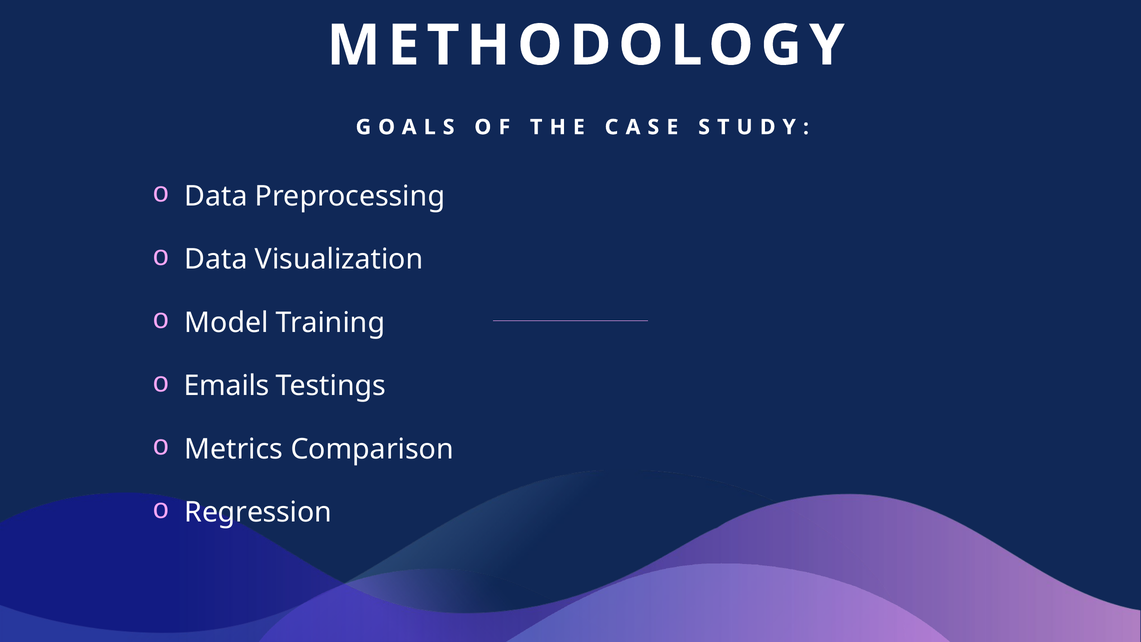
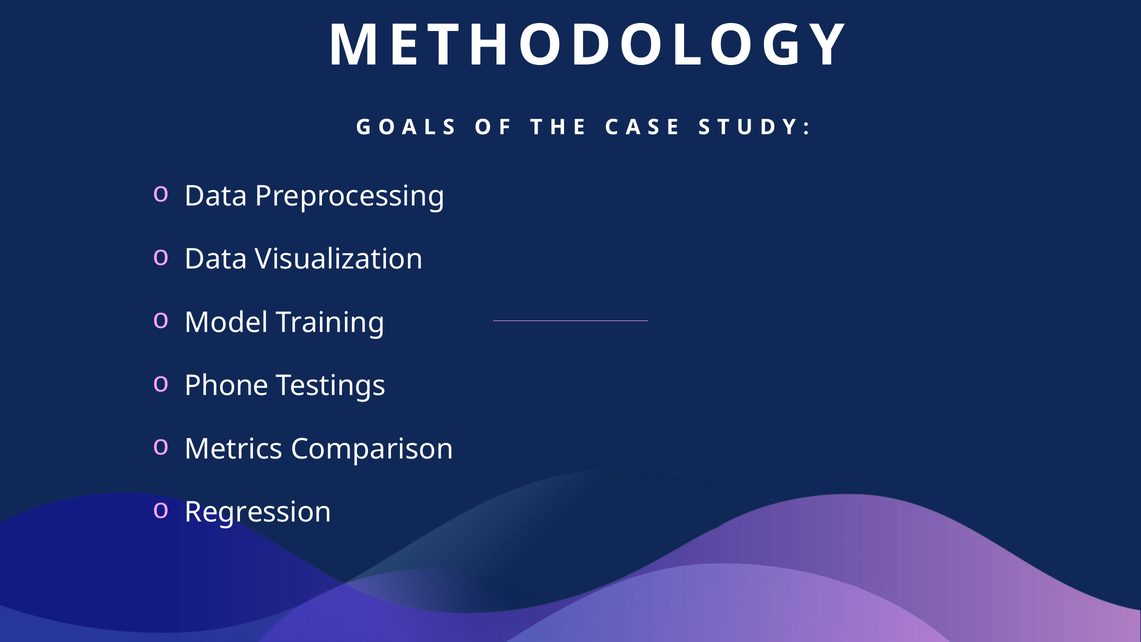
Emails: Emails -> Phone
